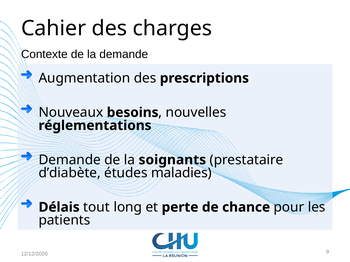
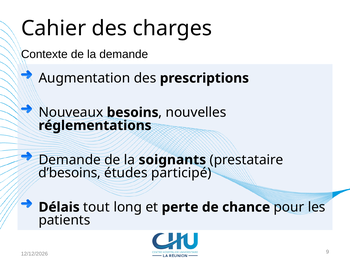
d’diabète: d’diabète -> d’besoins
maladies: maladies -> participé
